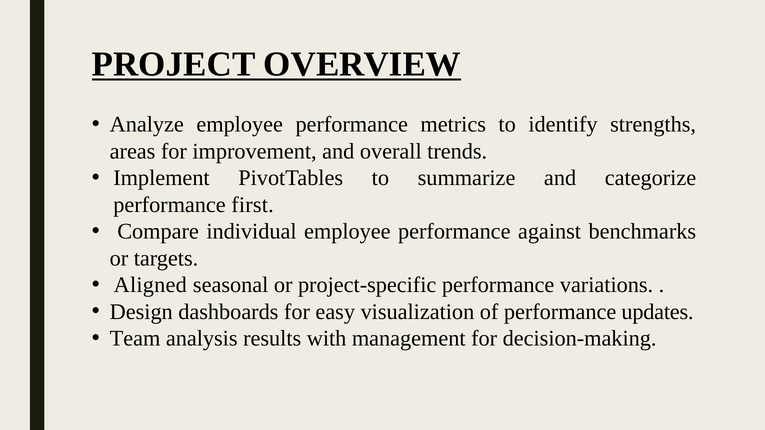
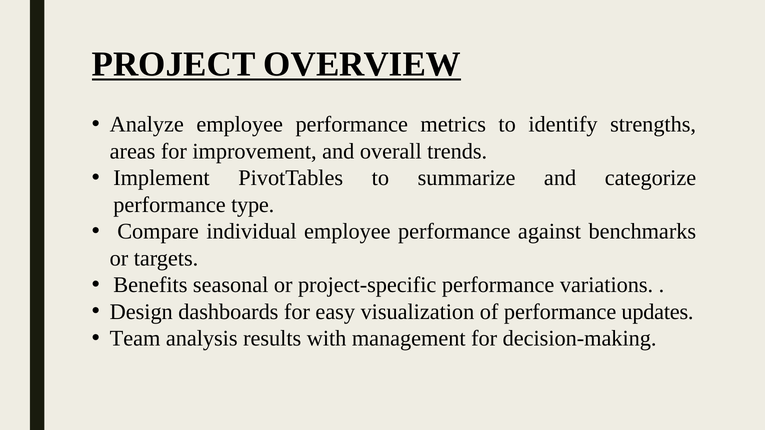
first: first -> type
Aligned: Aligned -> Benefits
